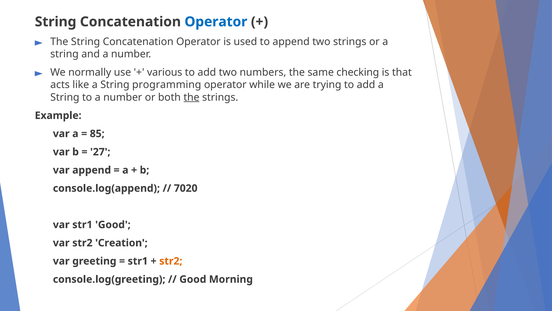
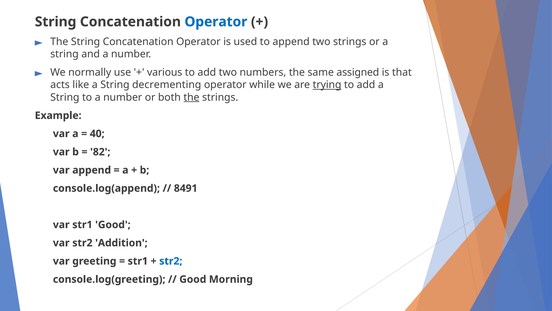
checking: checking -> assigned
programming: programming -> decrementing
trying underline: none -> present
85: 85 -> 40
27: 27 -> 82
7020: 7020 -> 8491
Creation: Creation -> Addition
str2 at (171, 261) colour: orange -> blue
